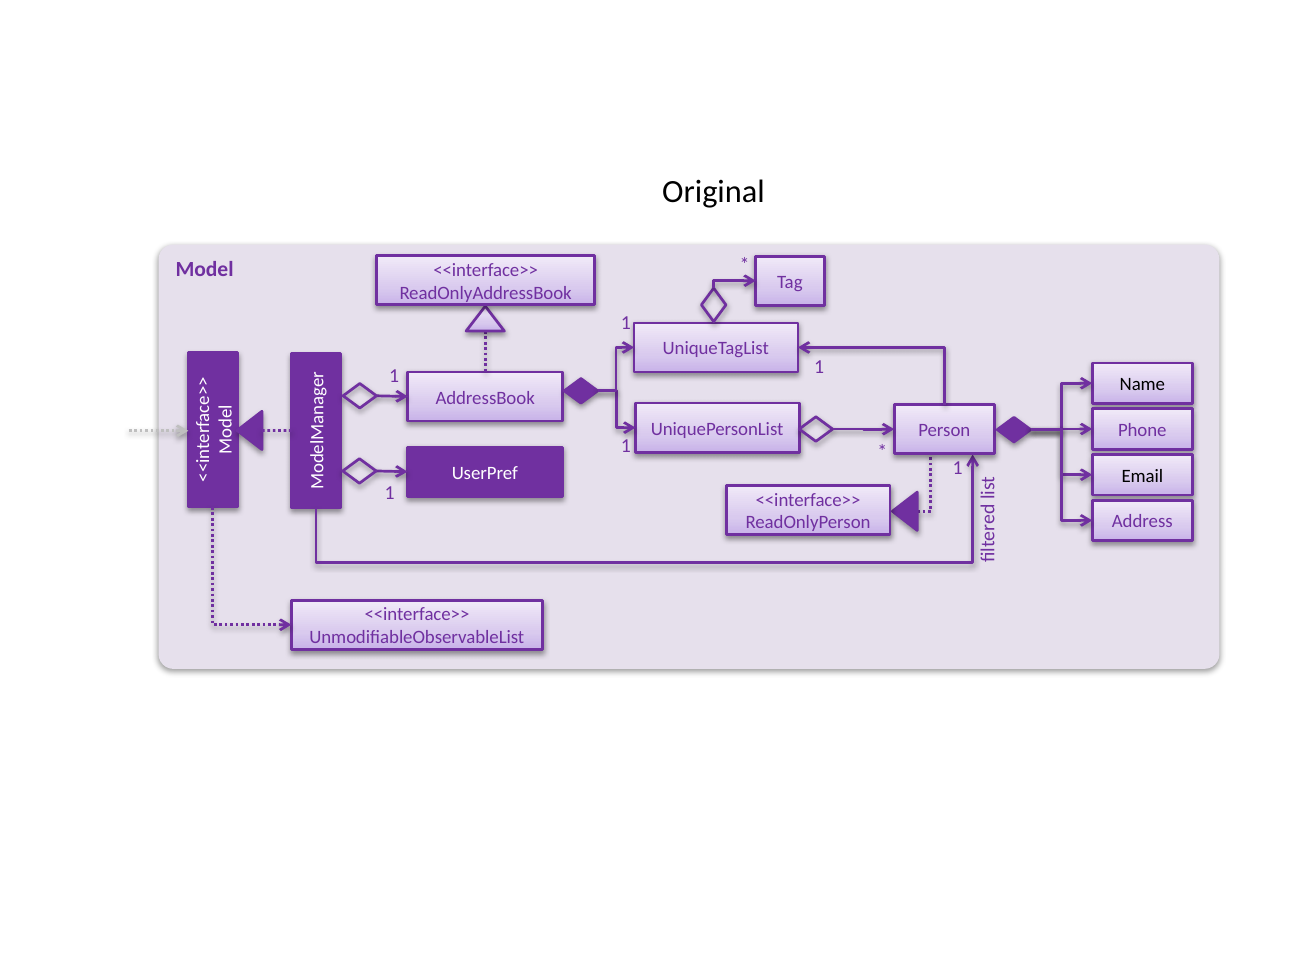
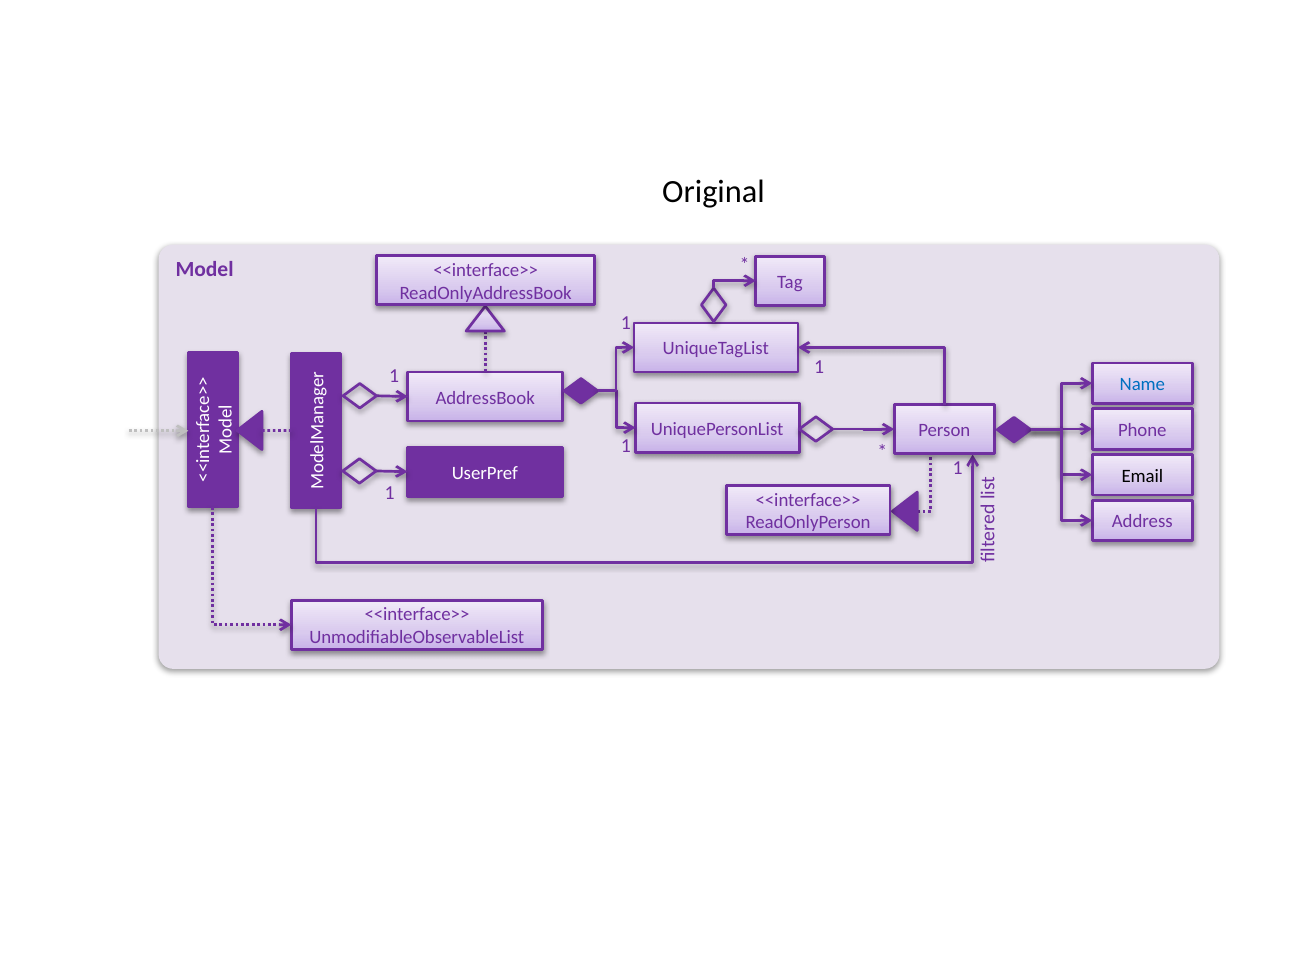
Name colour: black -> blue
